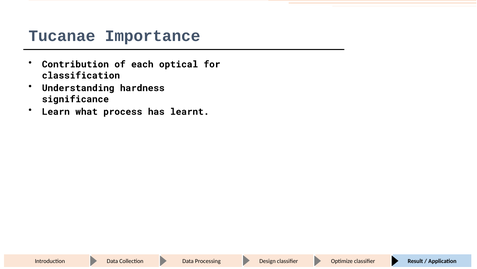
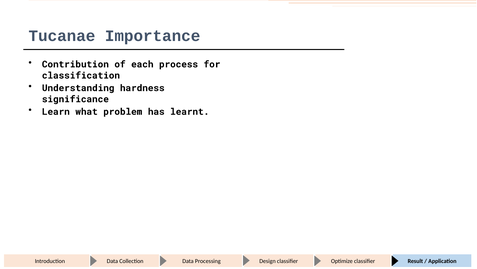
optical: optical -> process
process: process -> problem
